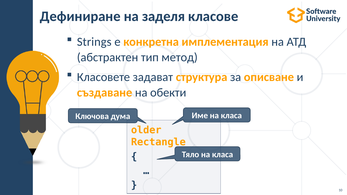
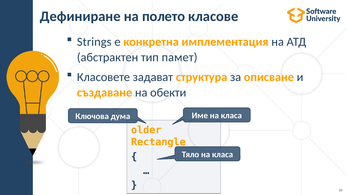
заделя: заделя -> полето
метод: метод -> памет
